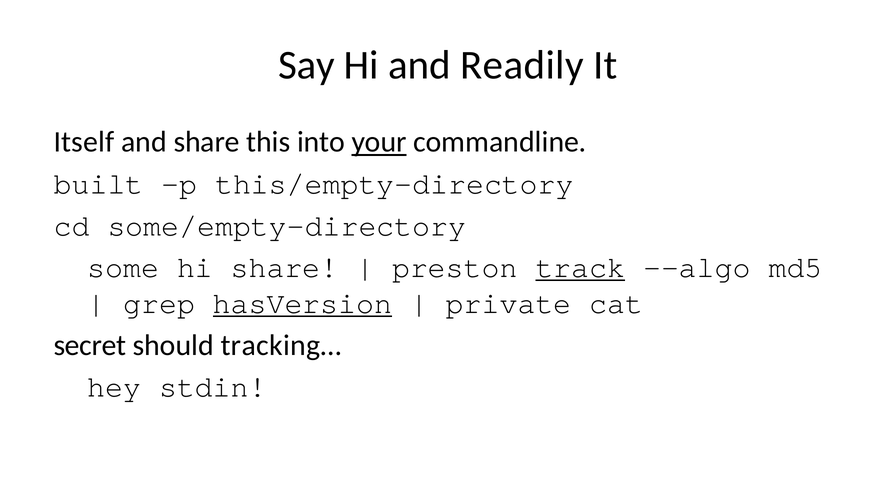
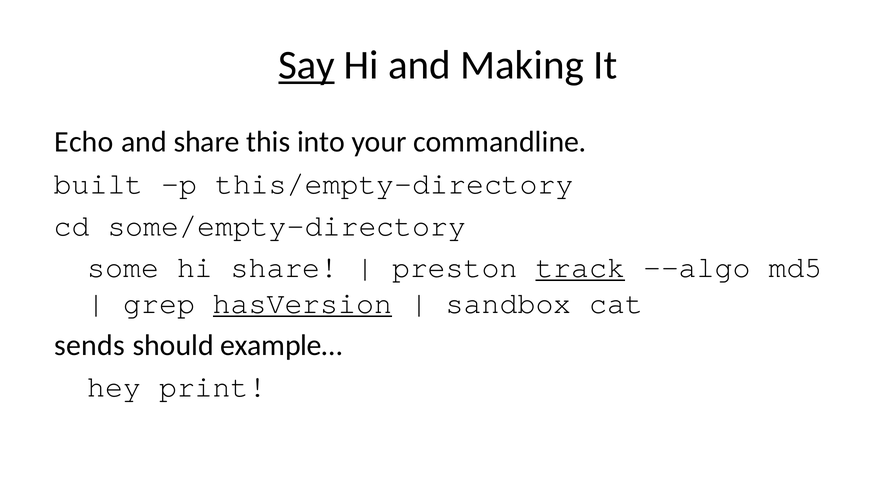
Say underline: none -> present
Readily: Readily -> Making
Itself: Itself -> Echo
your underline: present -> none
private: private -> sandbox
secret: secret -> sends
tracking…: tracking… -> example…
stdin: stdin -> print
